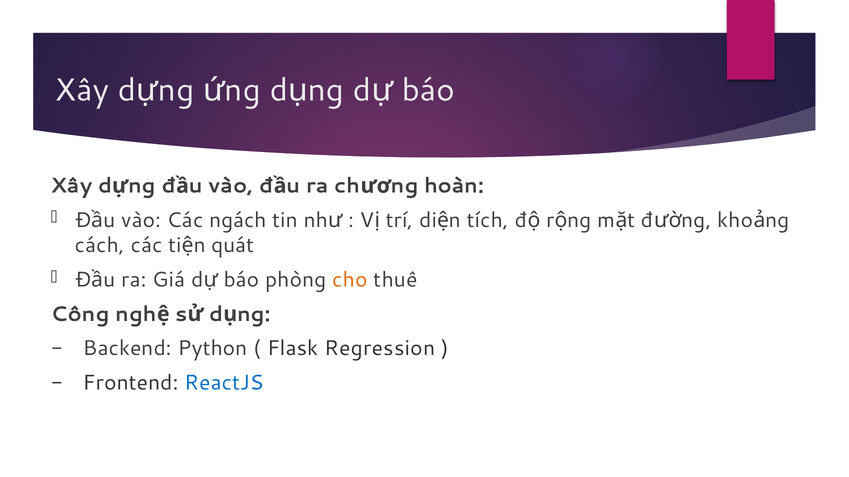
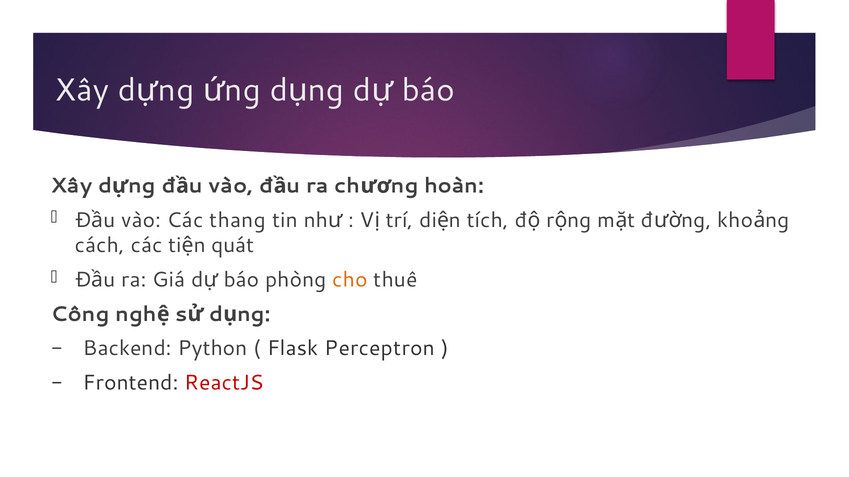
ngách: ngách -> thang
Regression: Regression -> Perceptron
ReactJS colour: blue -> red
